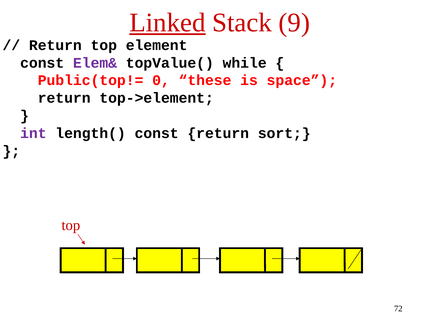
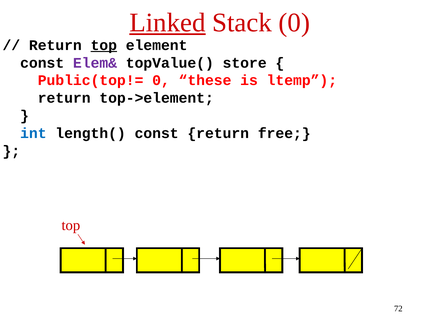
Stack 9: 9 -> 0
top at (104, 45) underline: none -> present
while: while -> store
space: space -> ltemp
int colour: purple -> blue
sort: sort -> free
